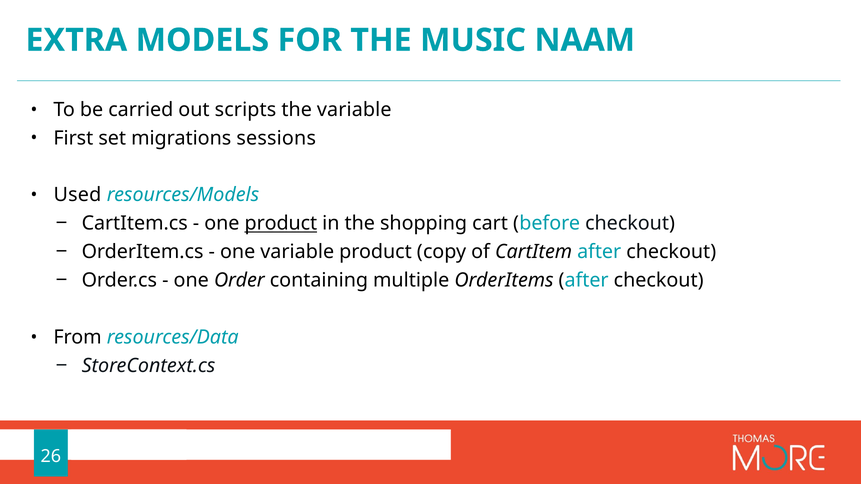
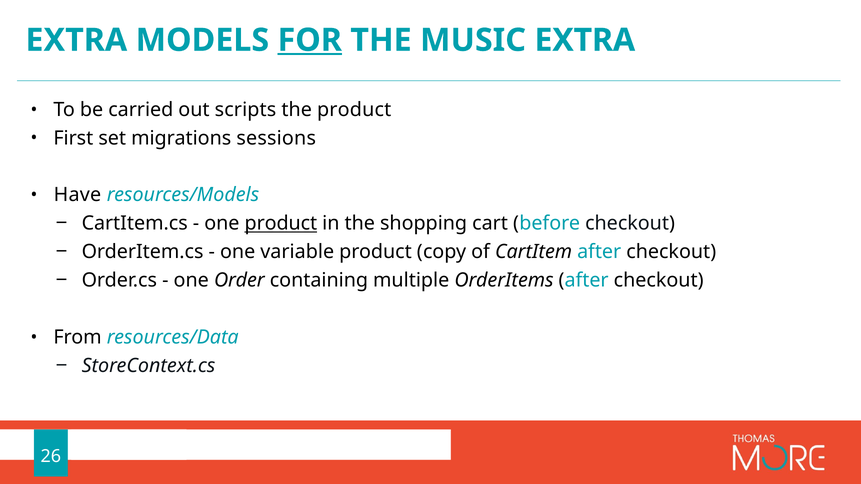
FOR underline: none -> present
MUSIC NAAM: NAAM -> EXTRA
the variable: variable -> product
Used: Used -> Have
